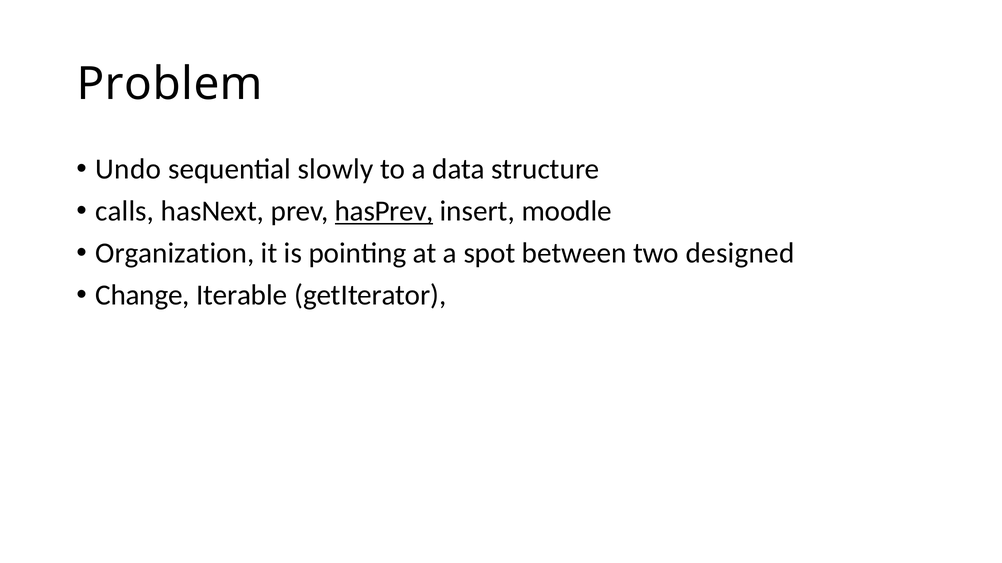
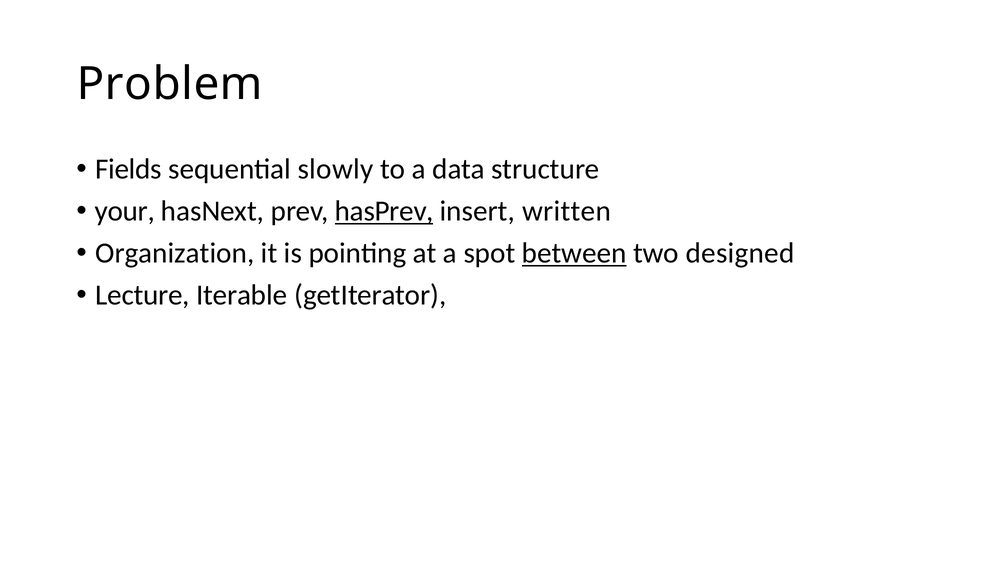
Undo: Undo -> Fields
calls: calls -> your
moodle: moodle -> written
between underline: none -> present
Change: Change -> Lecture
